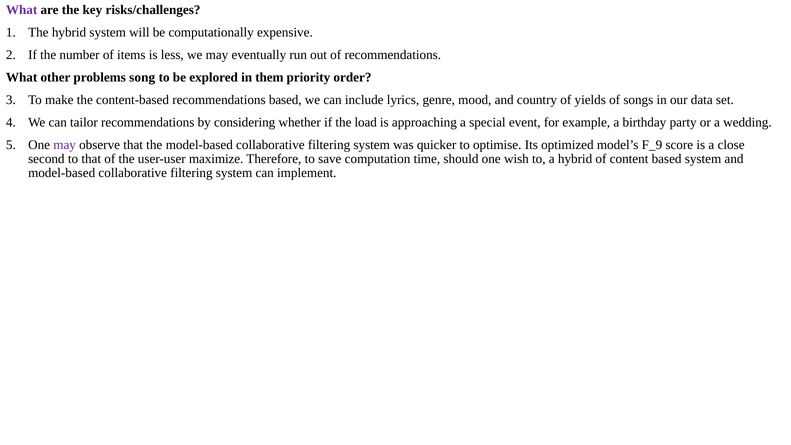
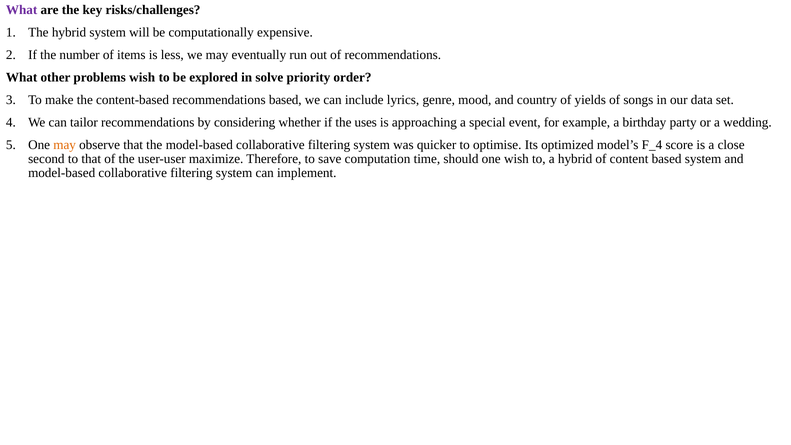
problems song: song -> wish
them: them -> solve
load: load -> uses
may at (65, 145) colour: purple -> orange
F_9: F_9 -> F_4
